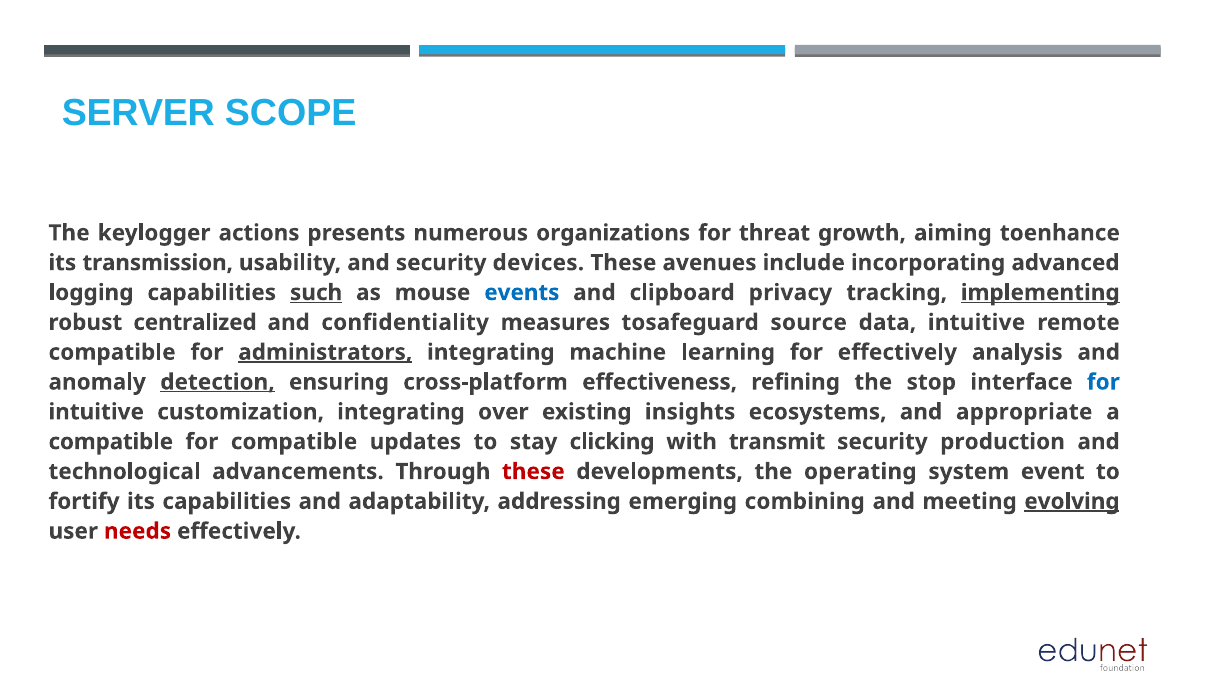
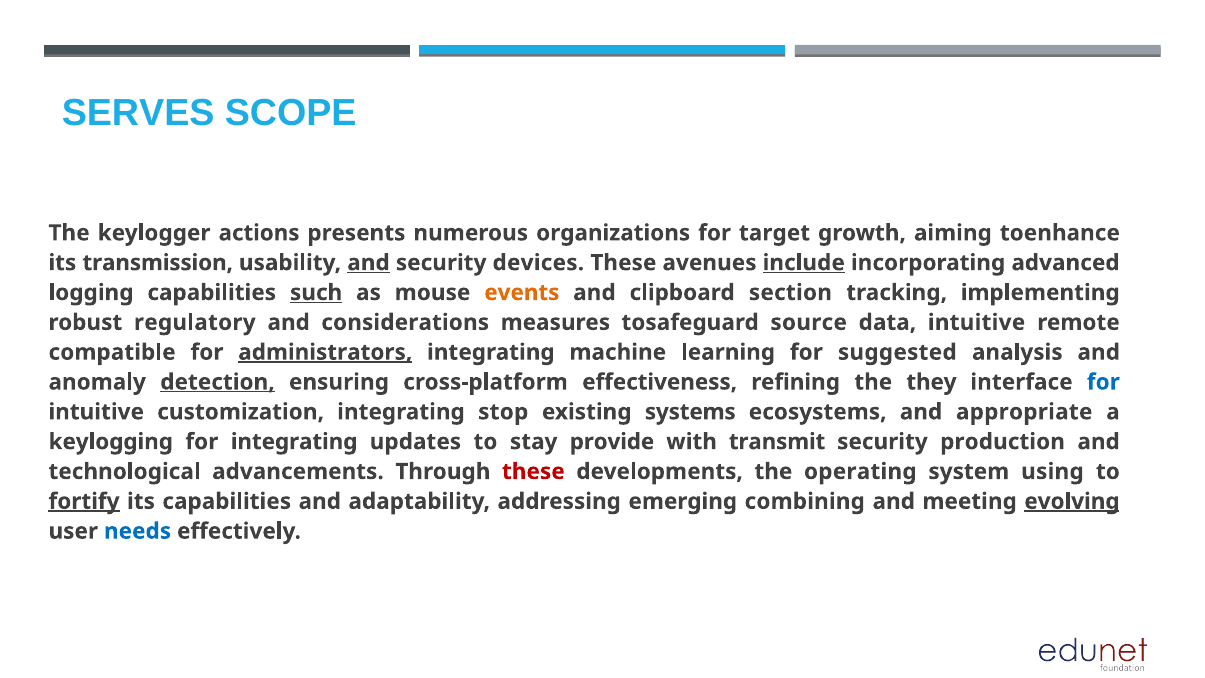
SERVER: SERVER -> SERVES
threat: threat -> target
and at (368, 263) underline: none -> present
include underline: none -> present
events colour: blue -> orange
privacy: privacy -> section
implementing underline: present -> none
centralized: centralized -> regulatory
confidentiality: confidentiality -> considerations
for effectively: effectively -> suggested
stop: stop -> they
over: over -> stop
insights: insights -> systems
compatible at (111, 442): compatible -> keylogging
for compatible: compatible -> integrating
clicking: clicking -> provide
event: event -> using
fortify underline: none -> present
needs colour: red -> blue
